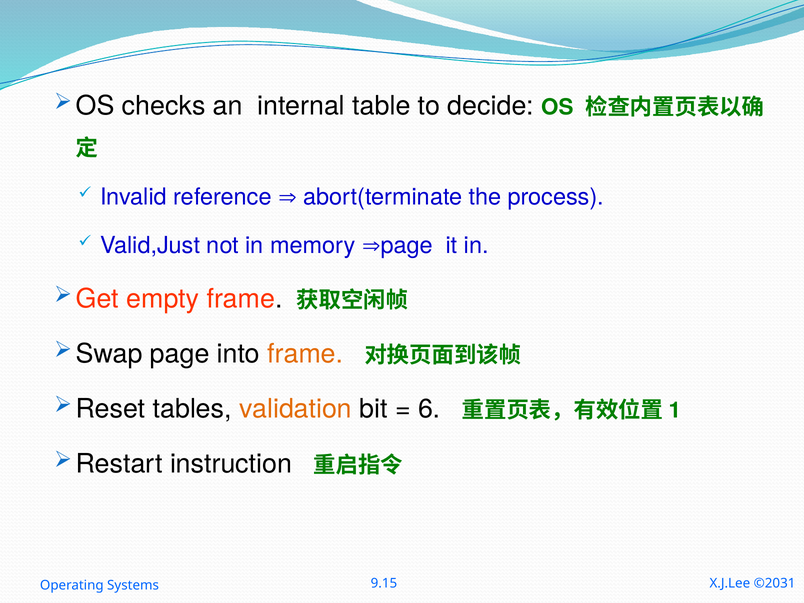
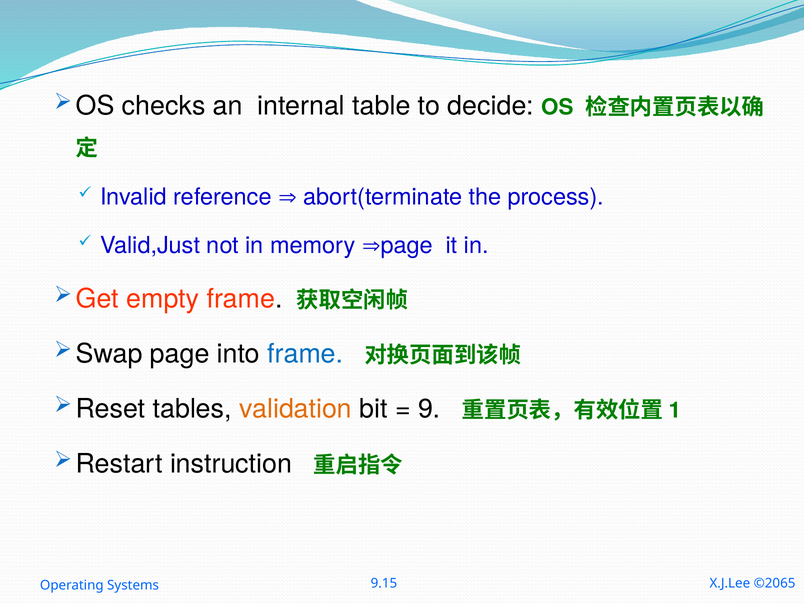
frame at (305, 354) colour: orange -> blue
6: 6 -> 9
©2031: ©2031 -> ©2065
